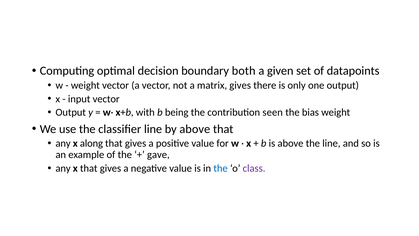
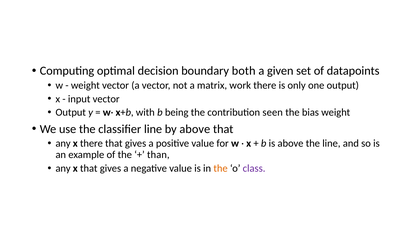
matrix gives: gives -> work
x along: along -> there
gave: gave -> than
the at (221, 168) colour: blue -> orange
